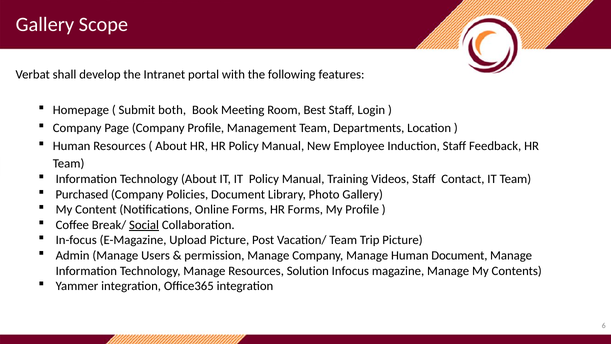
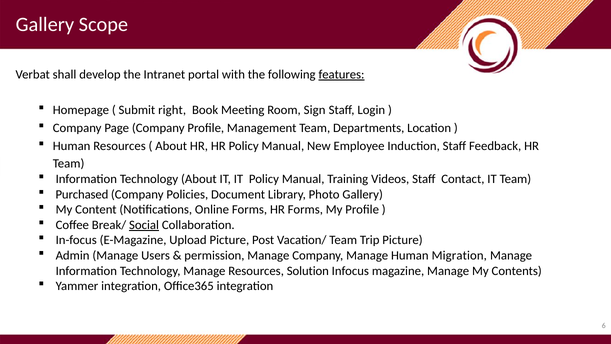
features underline: none -> present
both: both -> right
Best: Best -> Sign
Human Document: Document -> Migration
